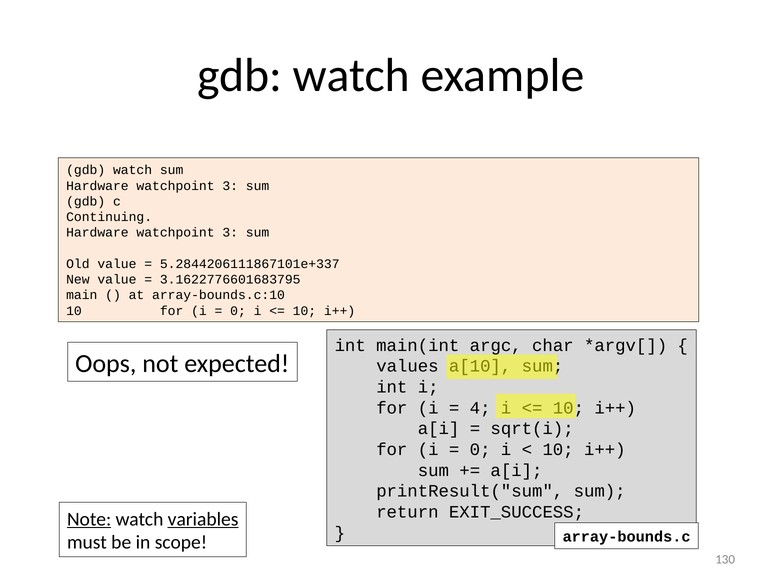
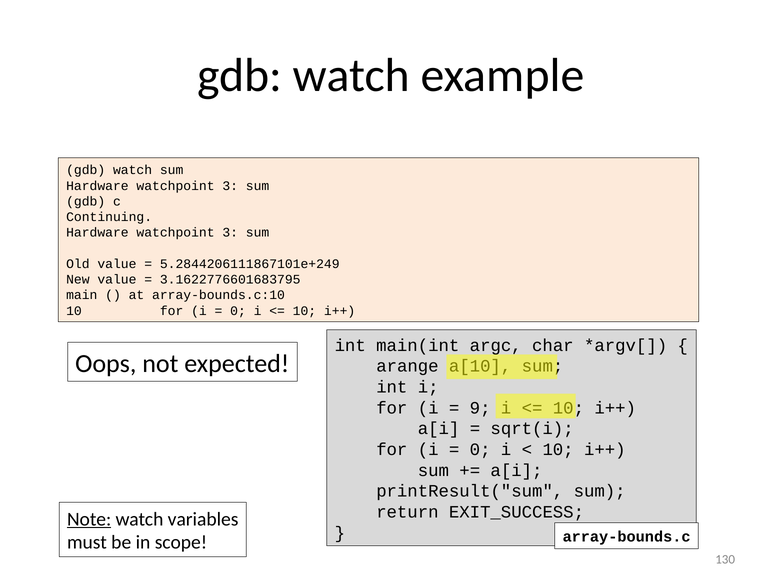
5.2844206111867101e+337: 5.2844206111867101e+337 -> 5.2844206111867101e+249
values: values -> arange
4: 4 -> 9
variables underline: present -> none
